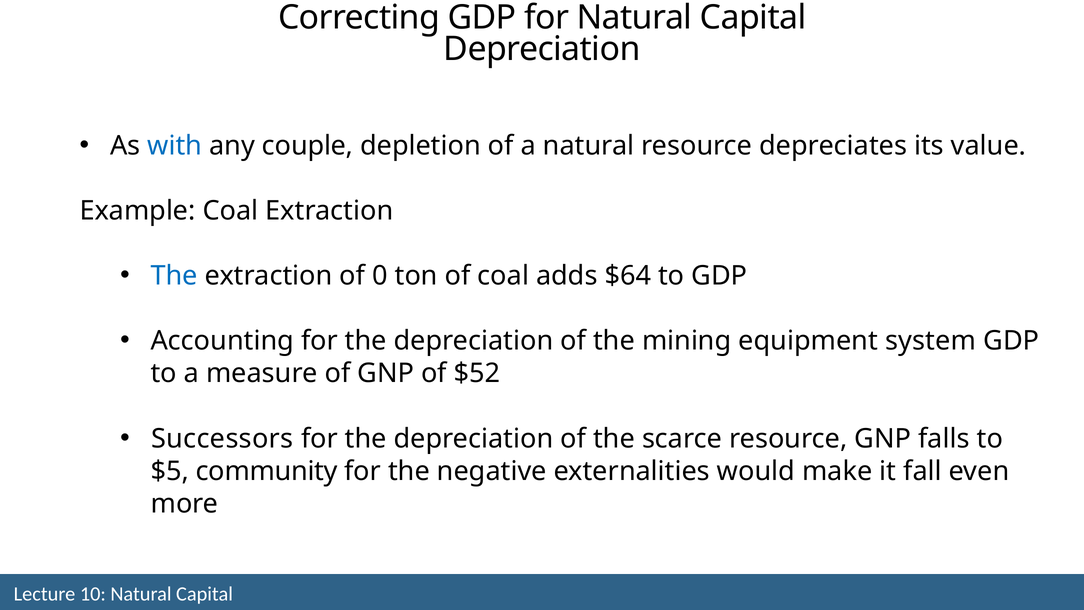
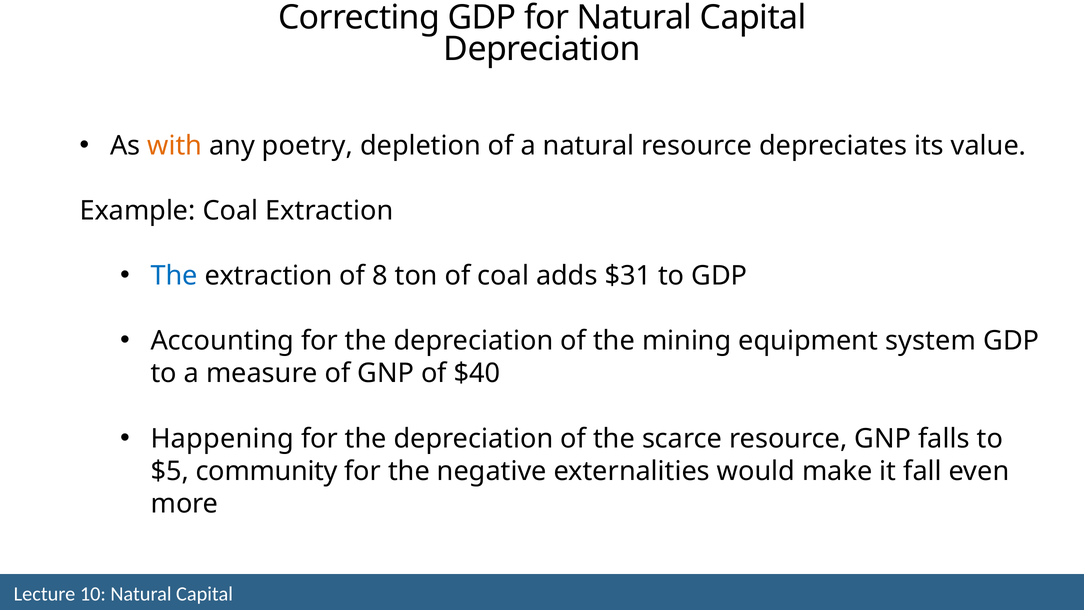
with colour: blue -> orange
couple: couple -> poetry
0: 0 -> 8
$64: $64 -> $31
$52: $52 -> $40
Successors: Successors -> Happening
